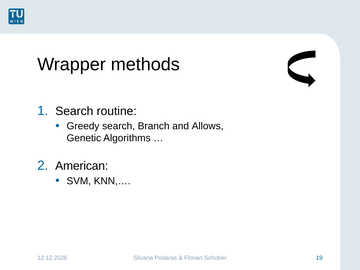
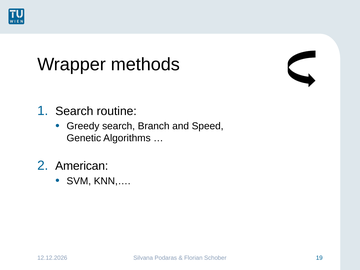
Allows: Allows -> Speed
